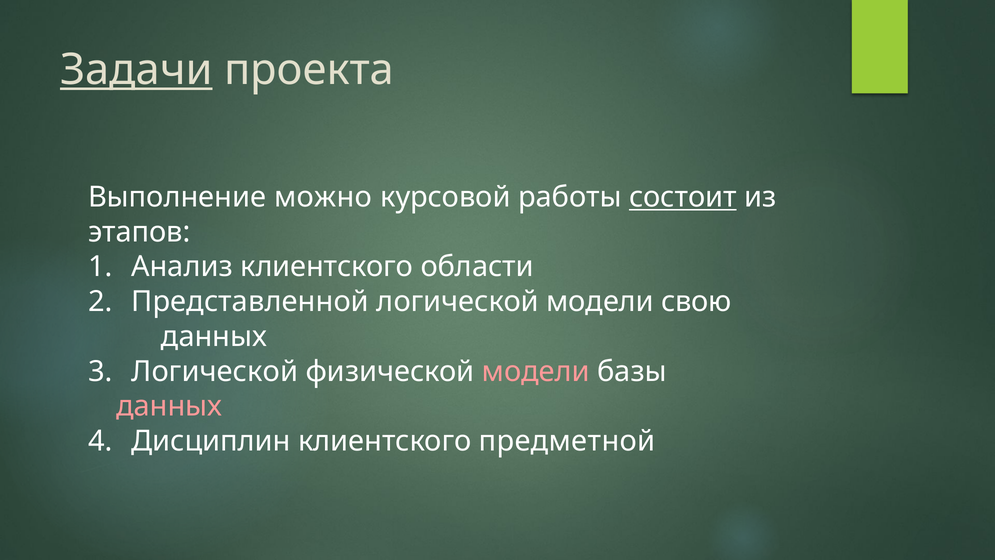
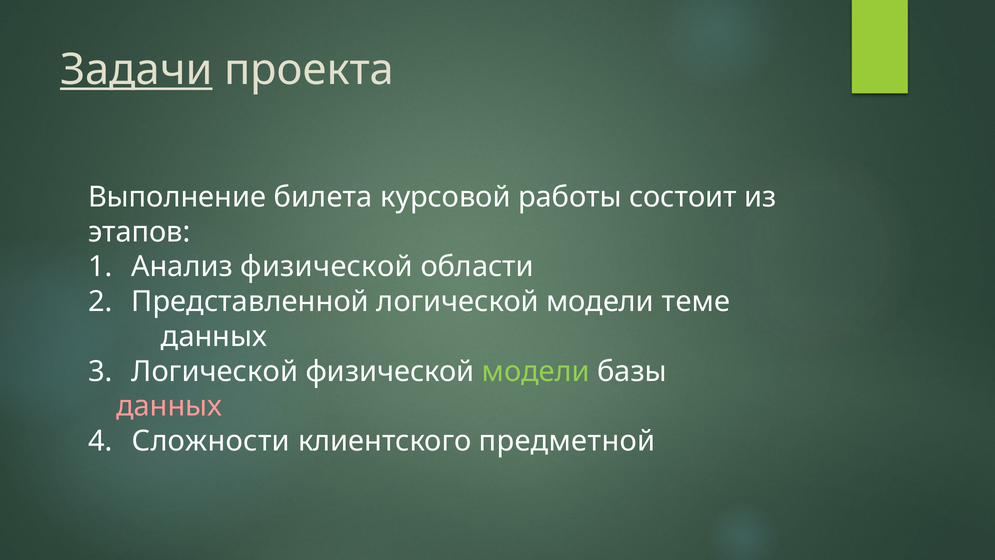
можно: можно -> билета
состоит underline: present -> none
Анализ клиентского: клиентского -> физической
свою: свою -> теме
модели at (536, 371) colour: pink -> light green
Дисциплин: Дисциплин -> Сложности
